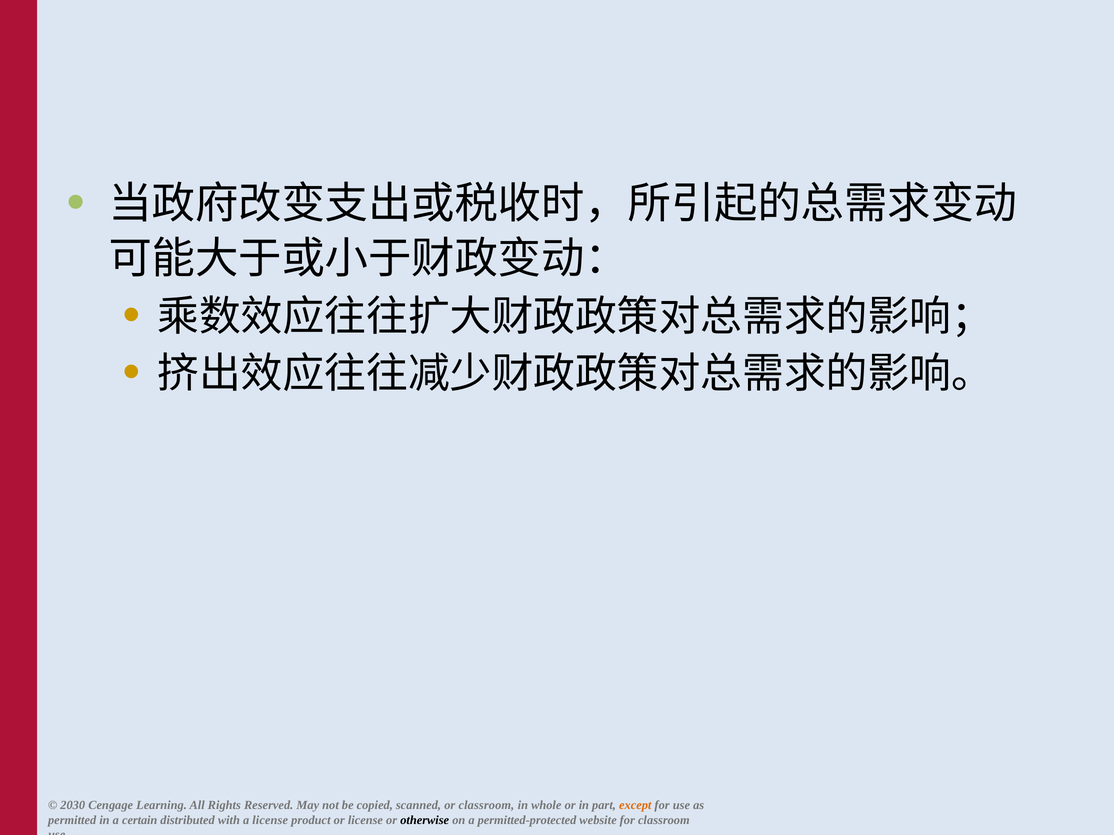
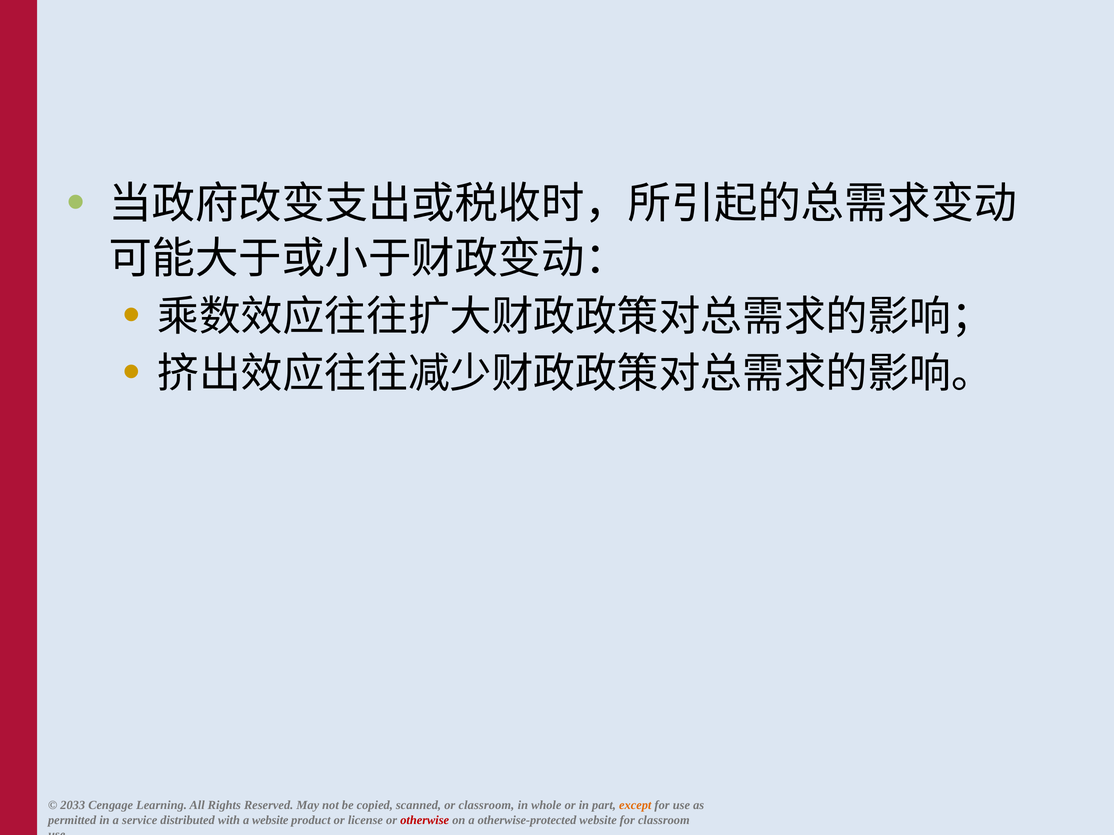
2030: 2030 -> 2033
certain: certain -> service
a license: license -> website
otherwise colour: black -> red
permitted-protected: permitted-protected -> otherwise-protected
